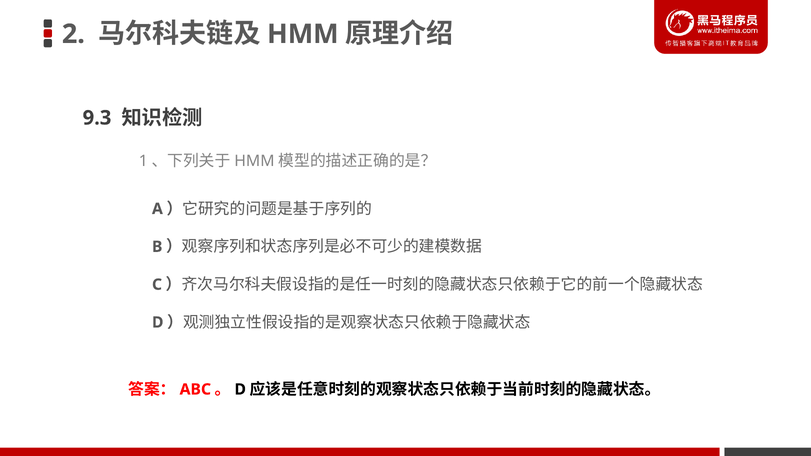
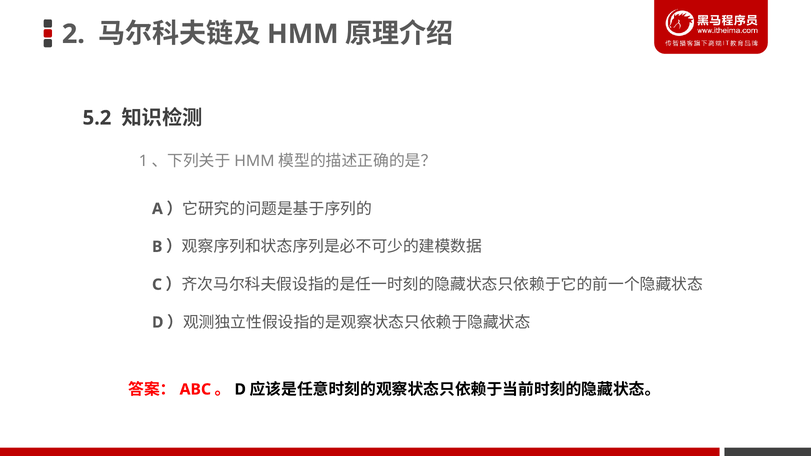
9.3: 9.3 -> 5.2
